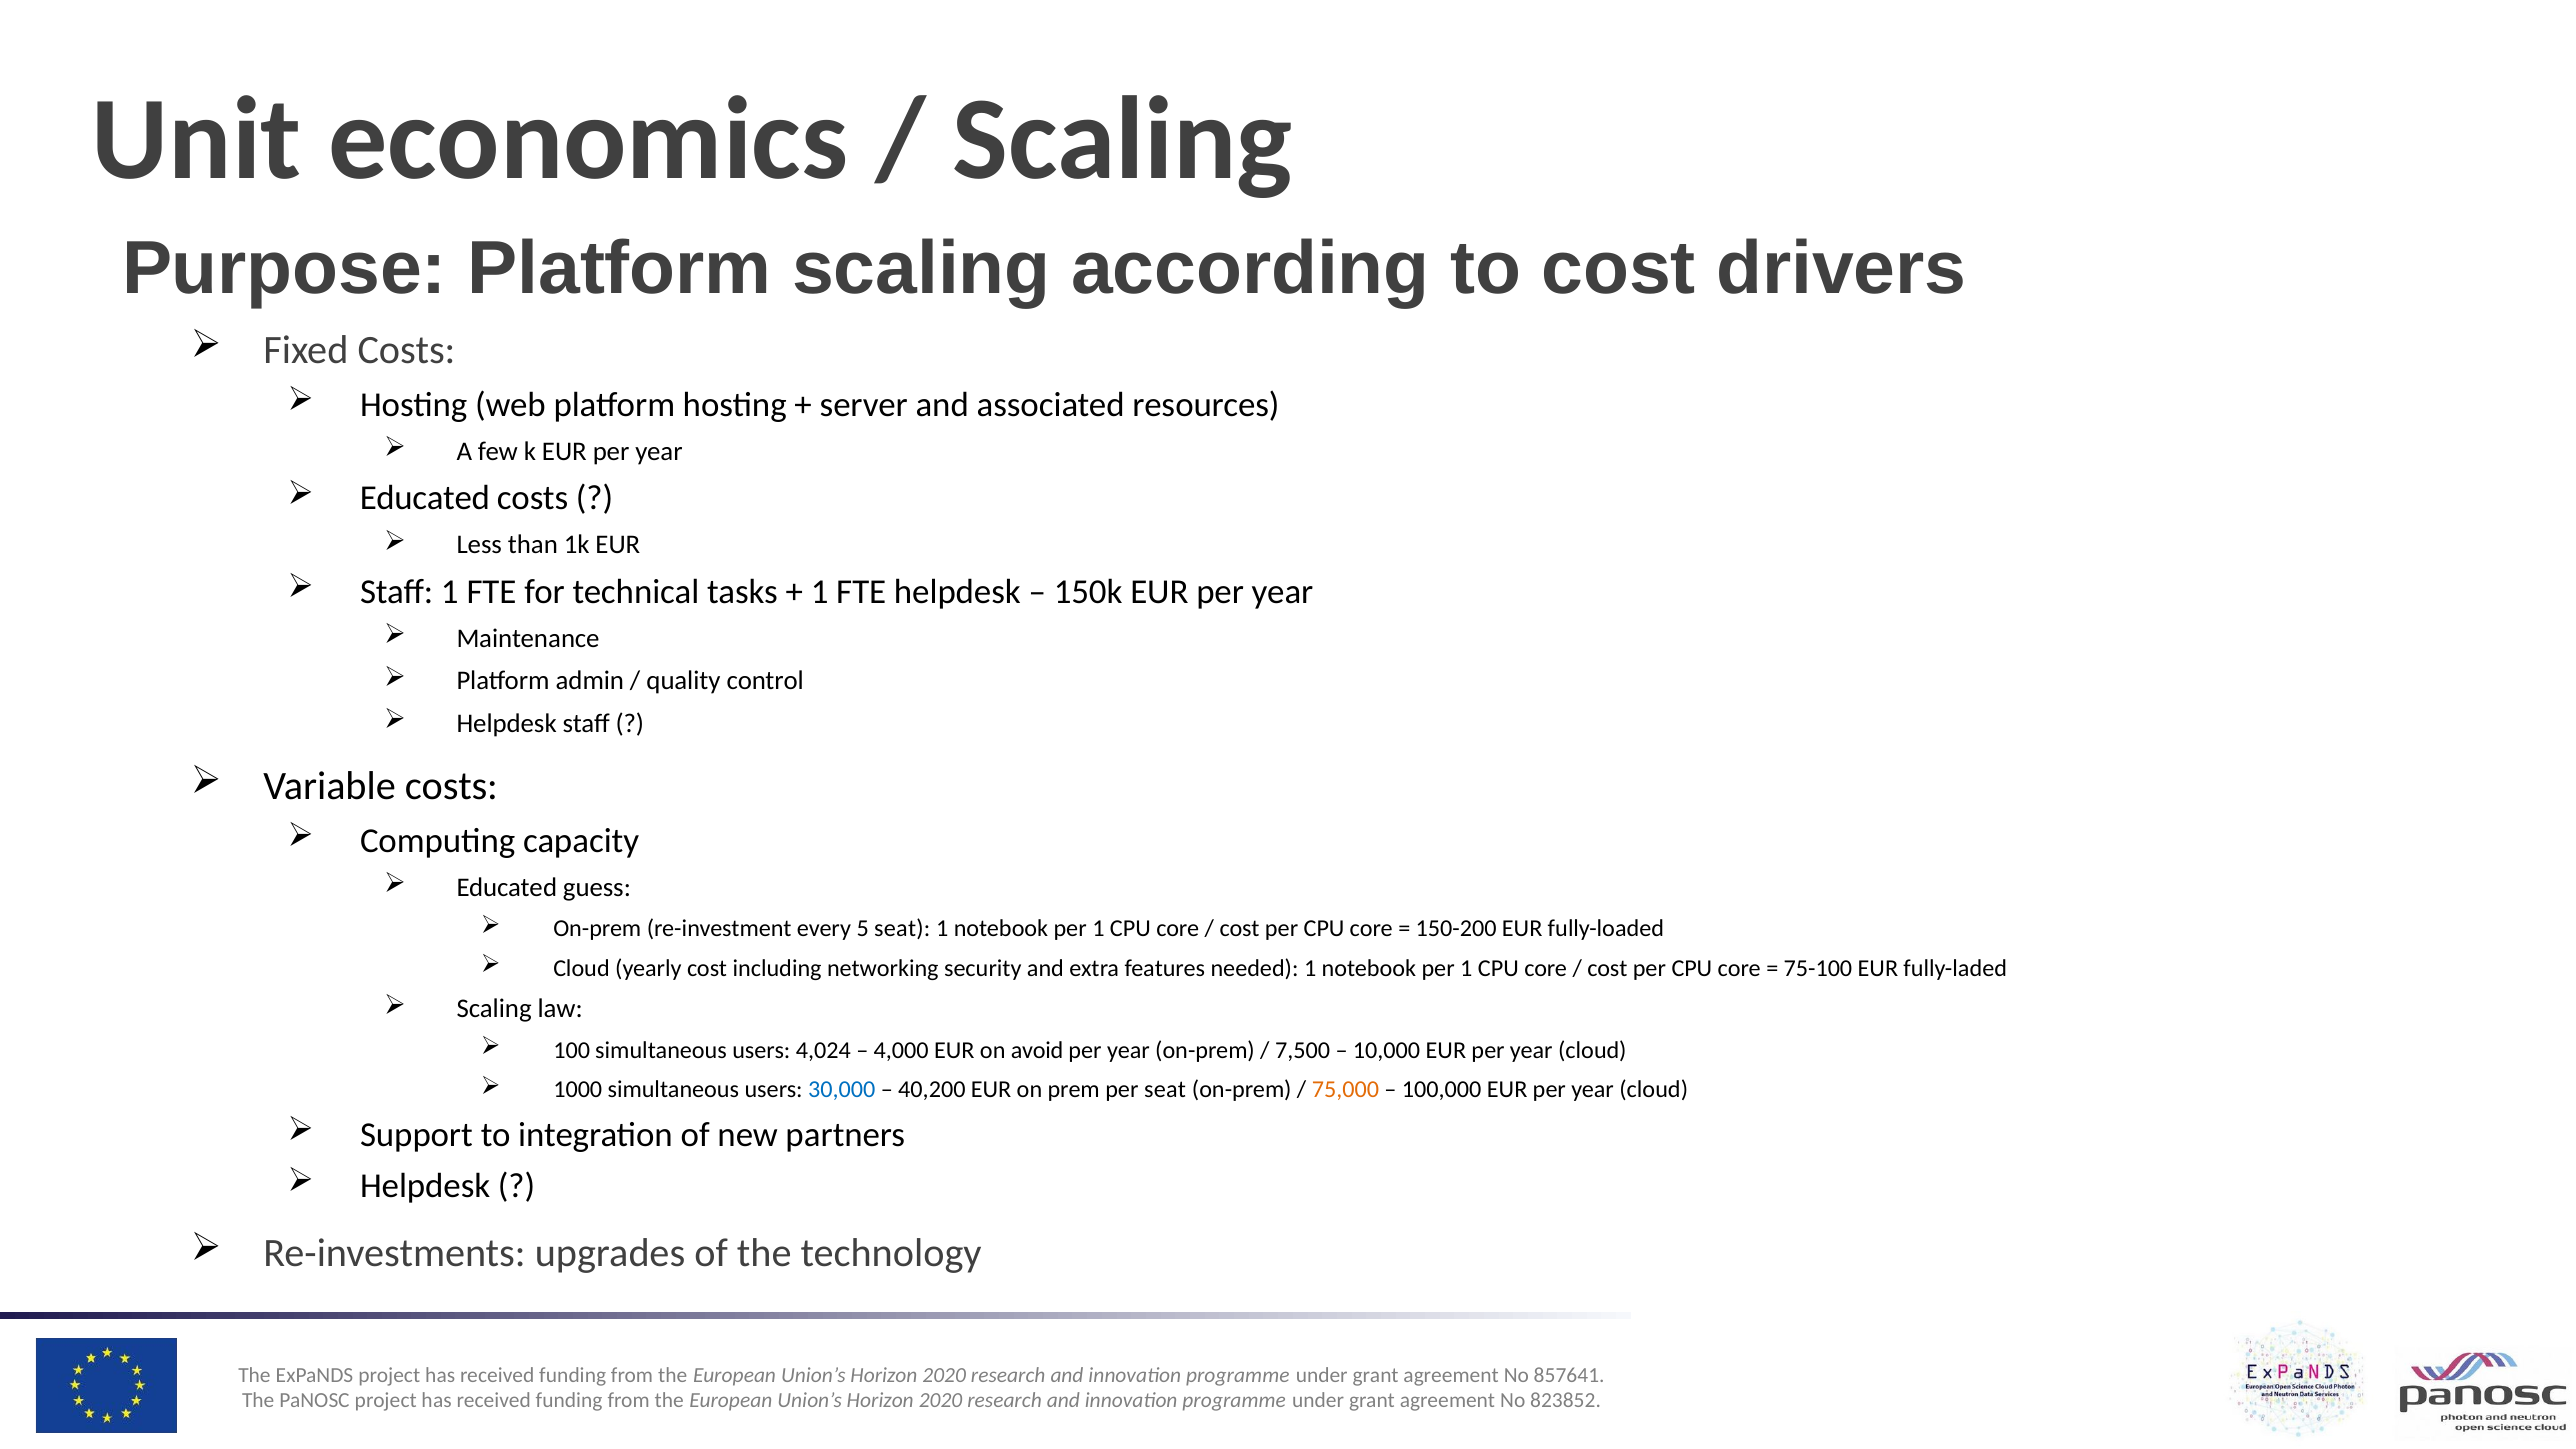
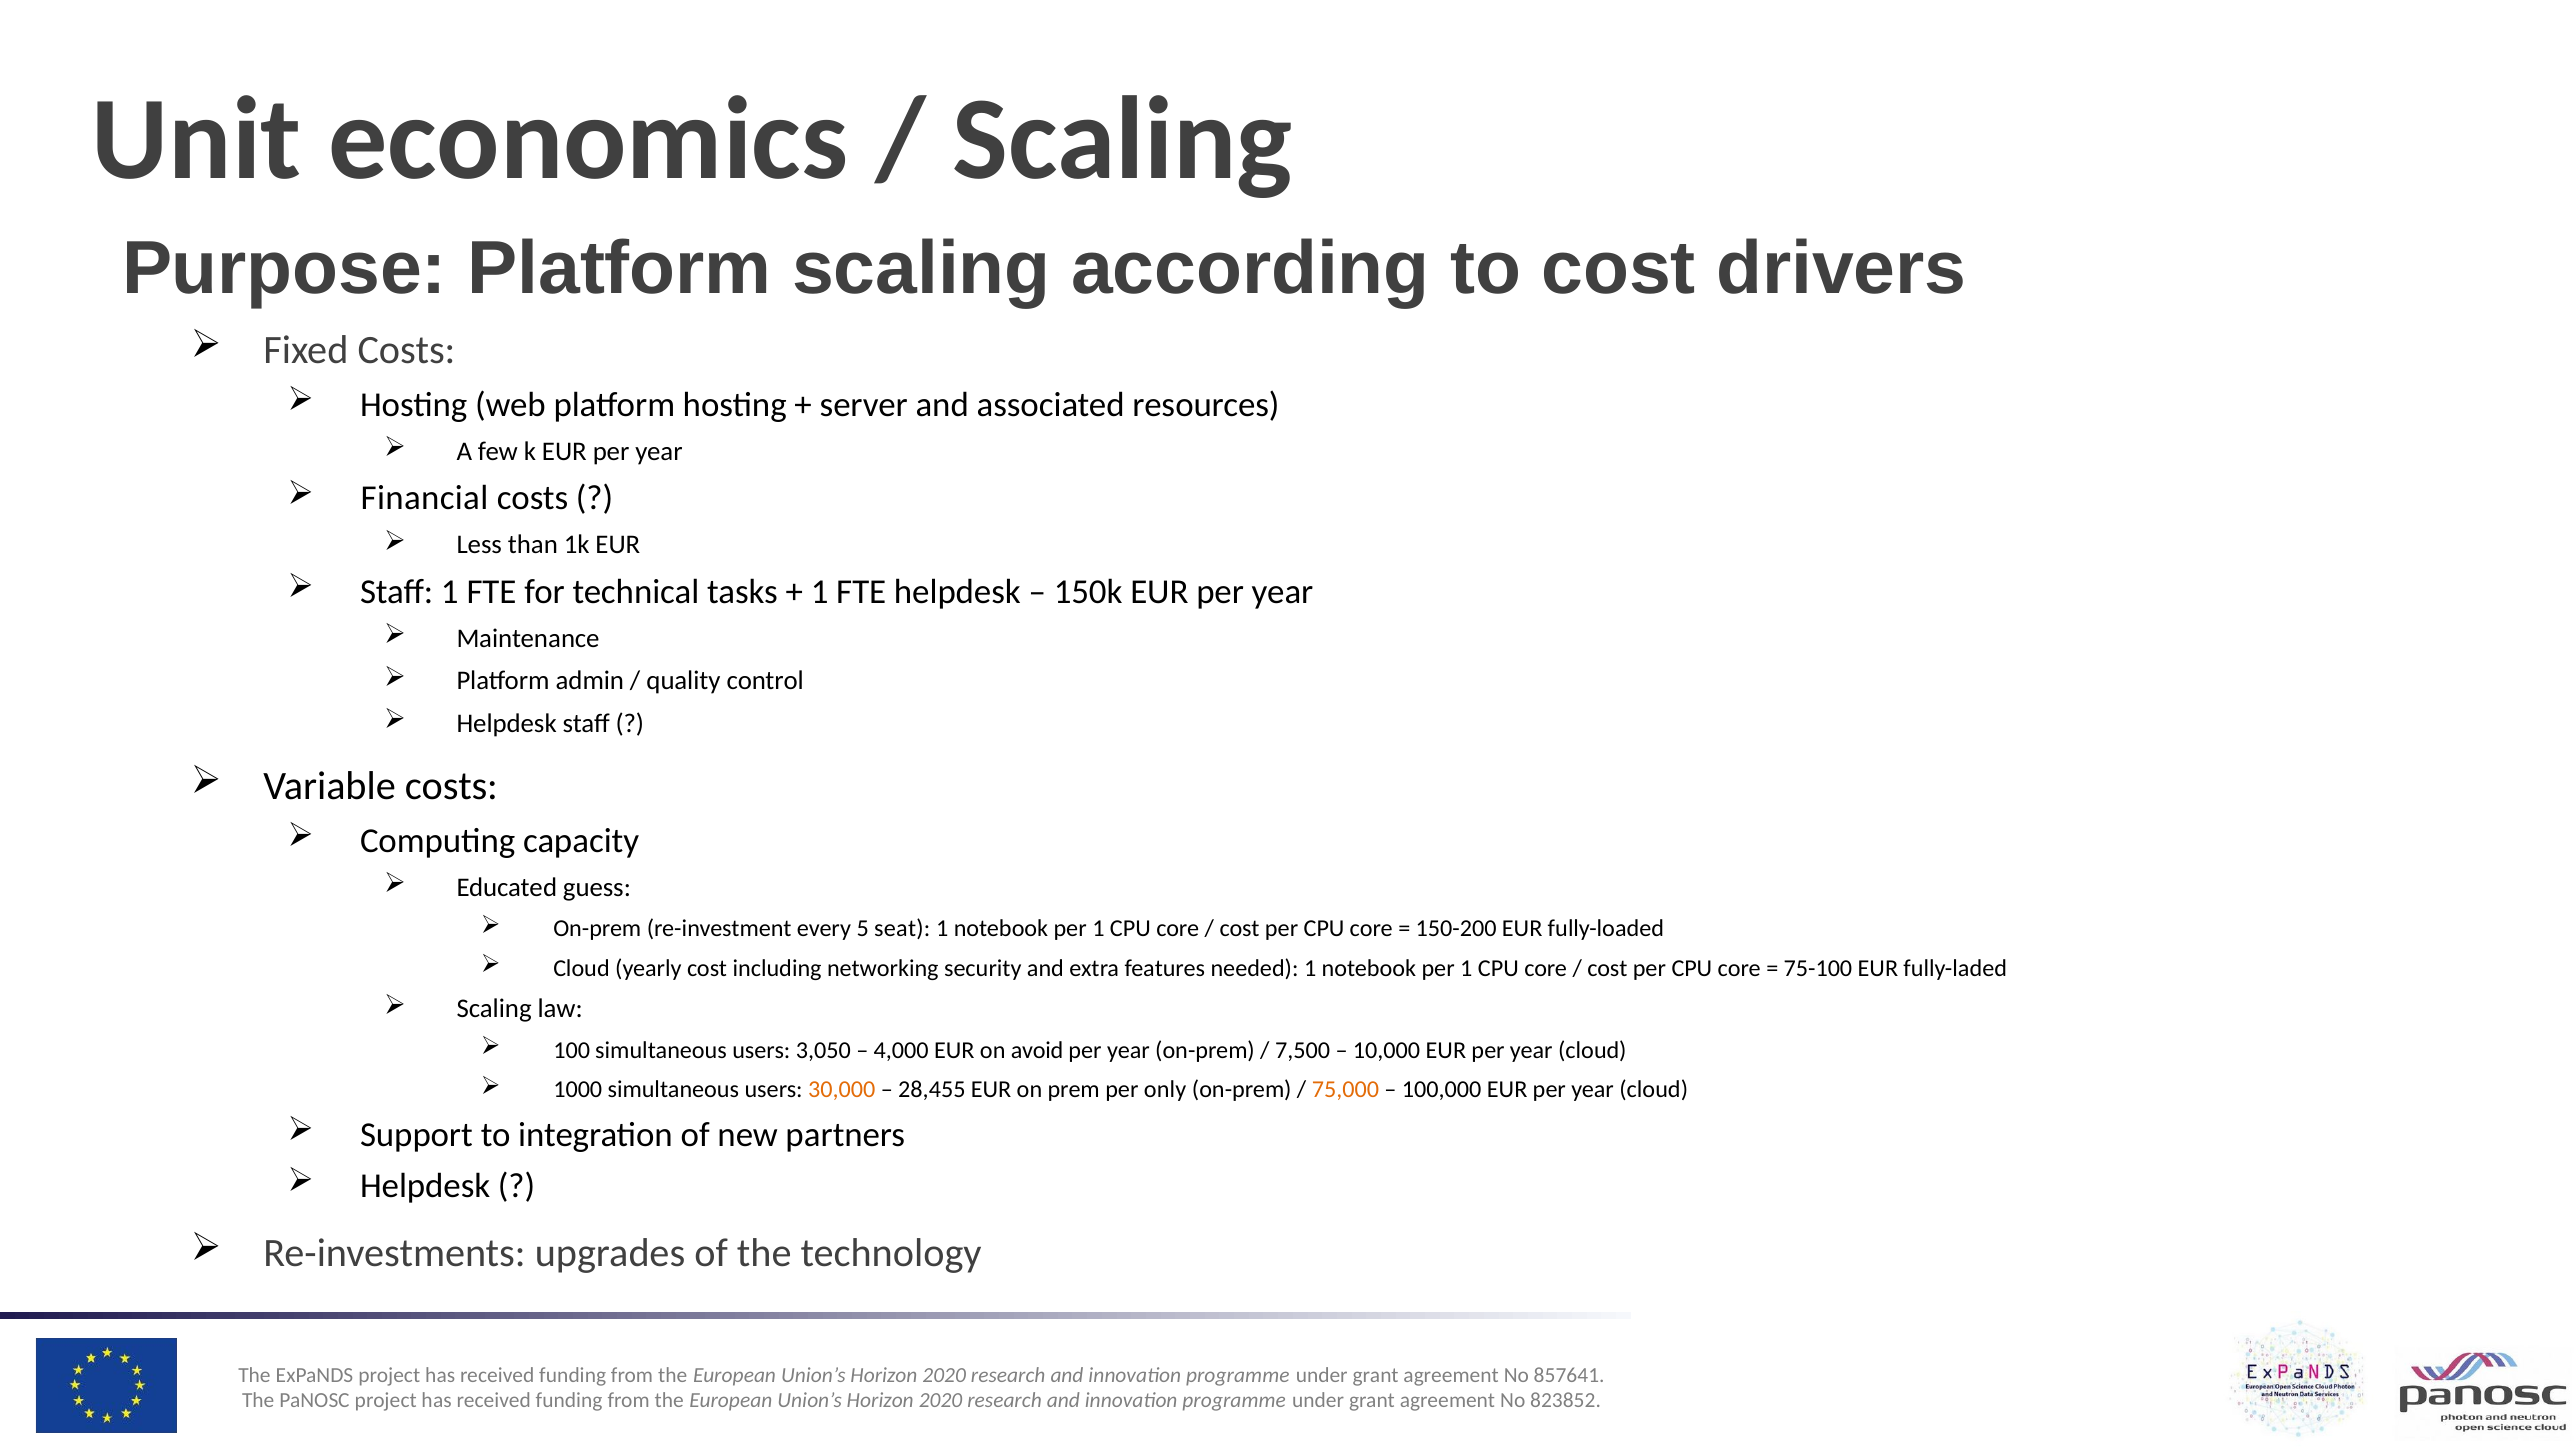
Educated at (425, 498): Educated -> Financial
4,024: 4,024 -> 3,050
30,000 colour: blue -> orange
40,200: 40,200 -> 28,455
per seat: seat -> only
